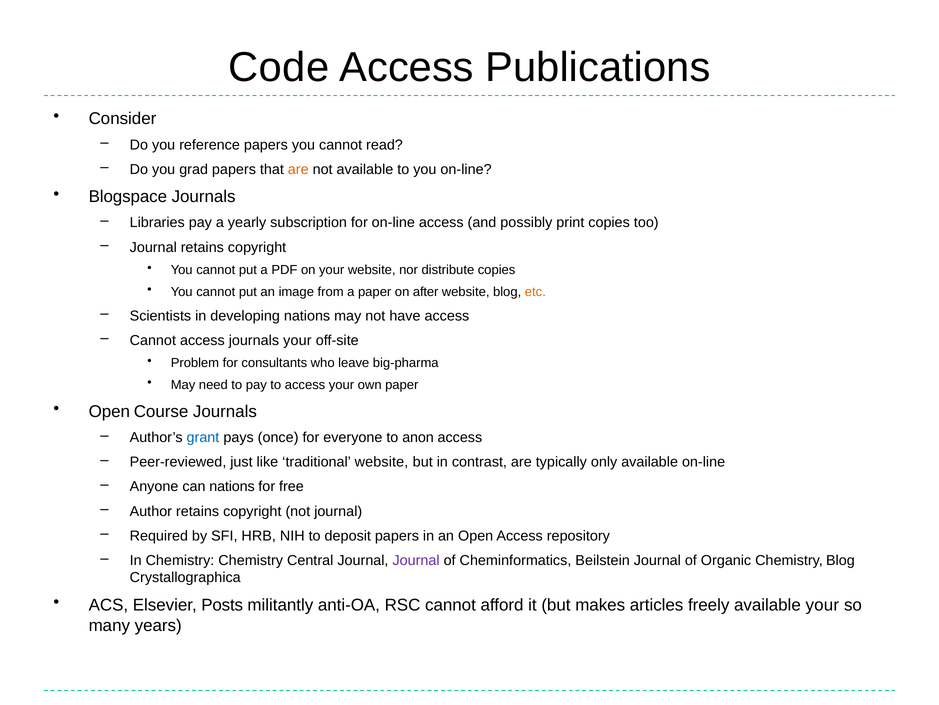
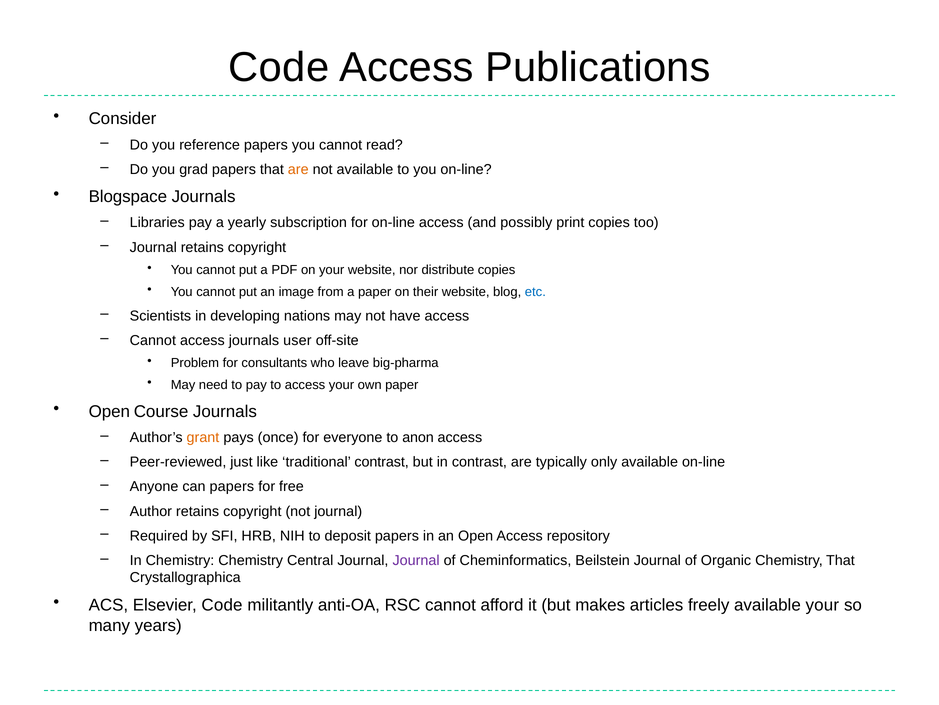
after: after -> their
etc colour: orange -> blue
journals your: your -> user
grant colour: blue -> orange
traditional website: website -> contrast
can nations: nations -> papers
Chemistry Blog: Blog -> That
Elsevier Posts: Posts -> Code
